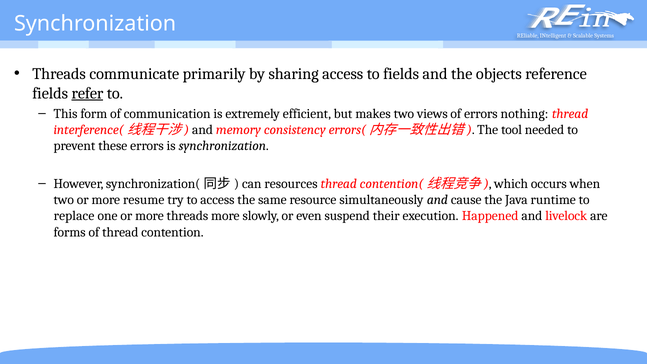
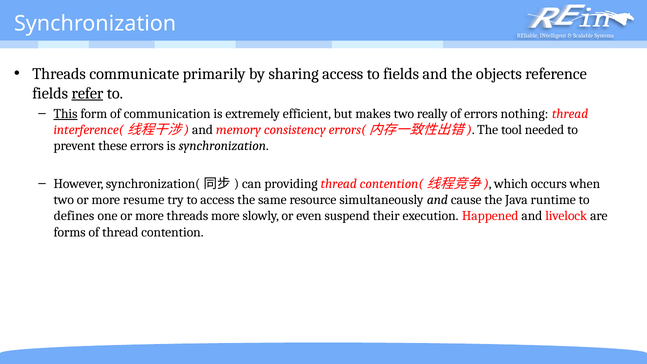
This underline: none -> present
views: views -> really
resources: resources -> providing
replace: replace -> defines
